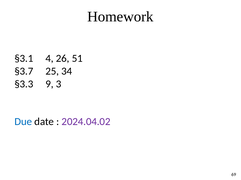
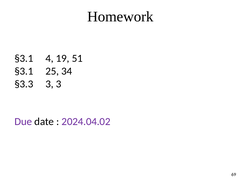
26: 26 -> 19
§3.7 at (24, 71): §3.7 -> §3.1
§3.3 9: 9 -> 3
Due colour: blue -> purple
